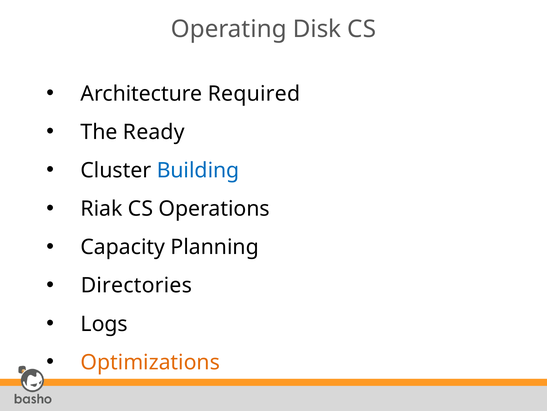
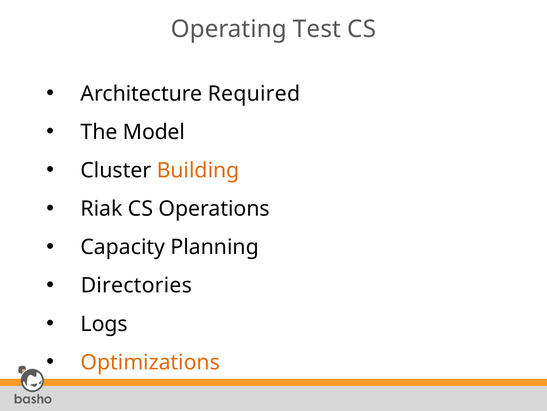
Disk: Disk -> Test
Ready: Ready -> Model
Building colour: blue -> orange
